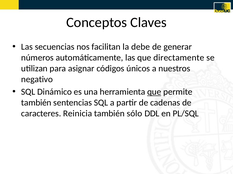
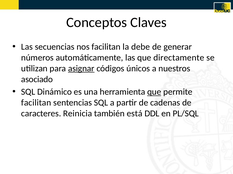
asignar underline: none -> present
negativo: negativo -> asociado
también at (36, 103): también -> facilitan
sólo: sólo -> está
